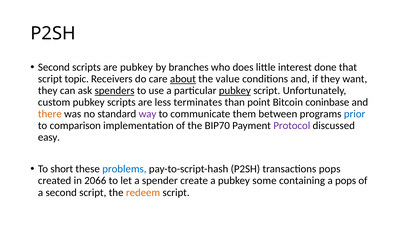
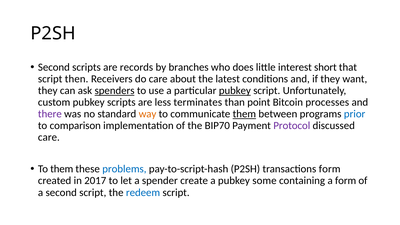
are pubkey: pubkey -> records
done: done -> short
topic: topic -> then
about underline: present -> none
value: value -> latest
coninbase: coninbase -> processes
there colour: orange -> purple
way colour: purple -> orange
them at (244, 114) underline: none -> present
easy at (49, 137): easy -> care
To short: short -> them
transactions pops: pops -> form
2066: 2066 -> 2017
a pops: pops -> form
redeem colour: orange -> blue
